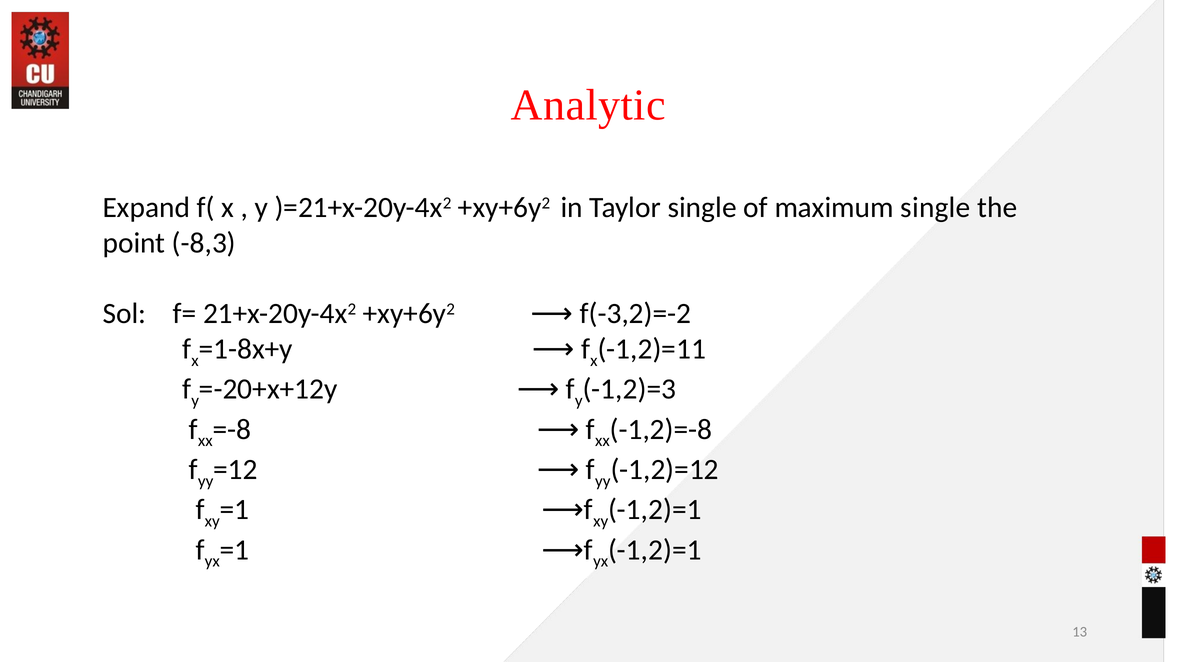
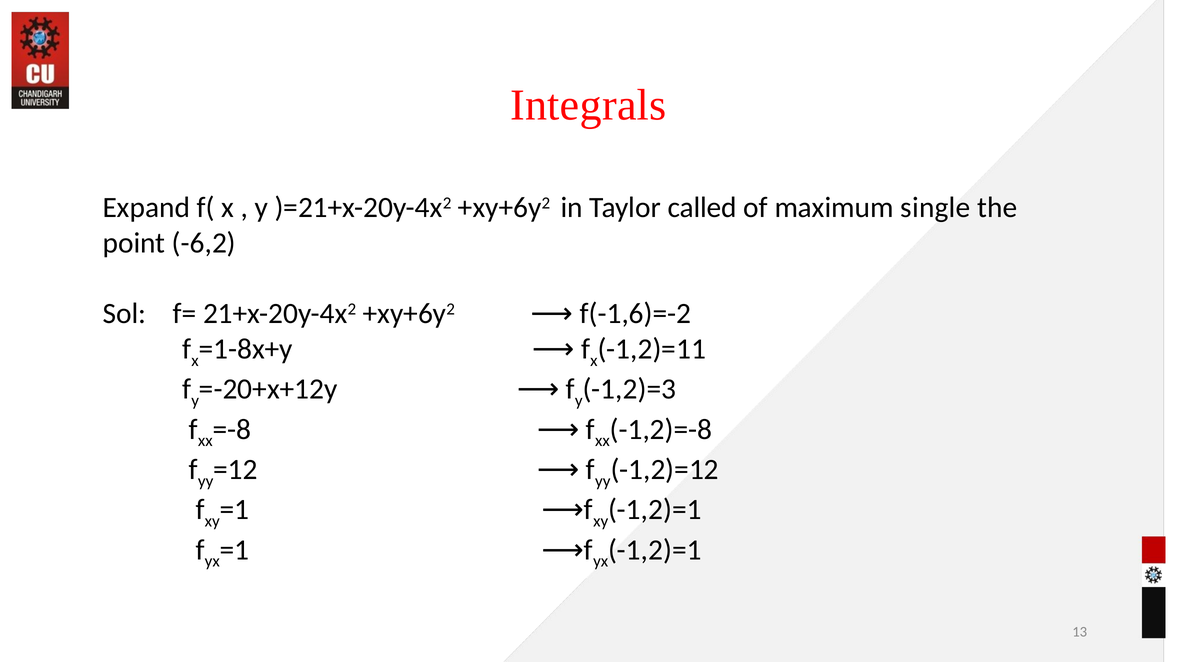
Analytic: Analytic -> Integrals
Taylor single: single -> called
-8,3: -8,3 -> -6,2
f(-3,2)=-2: f(-3,2)=-2 -> f(-1,6)=-2
